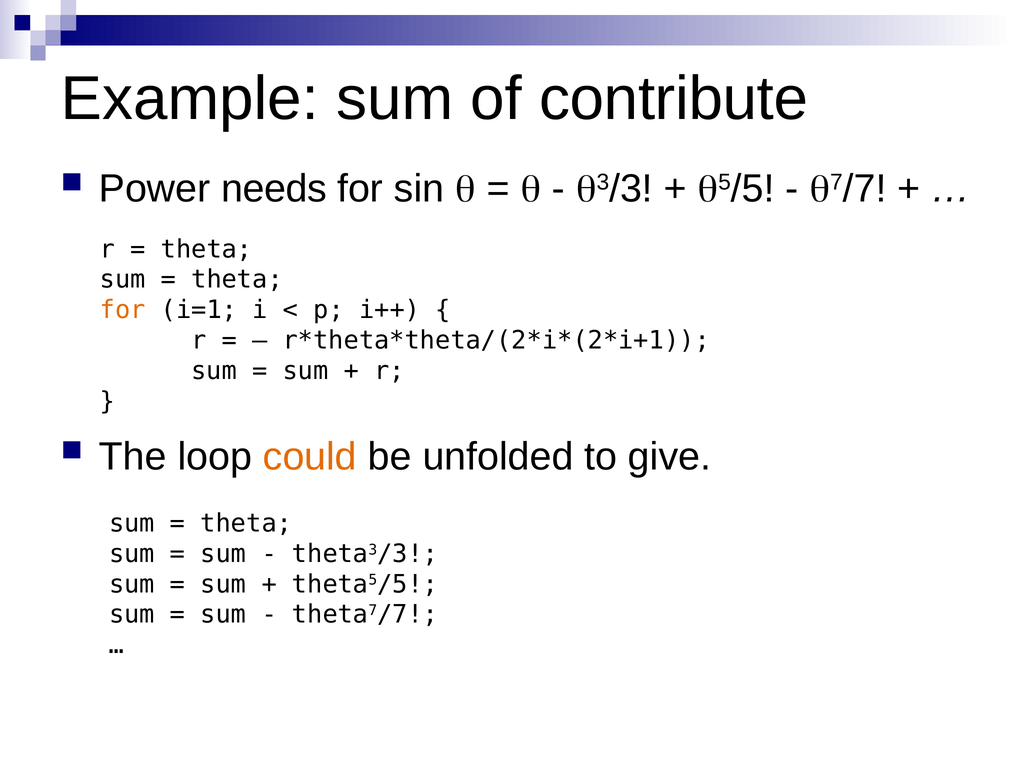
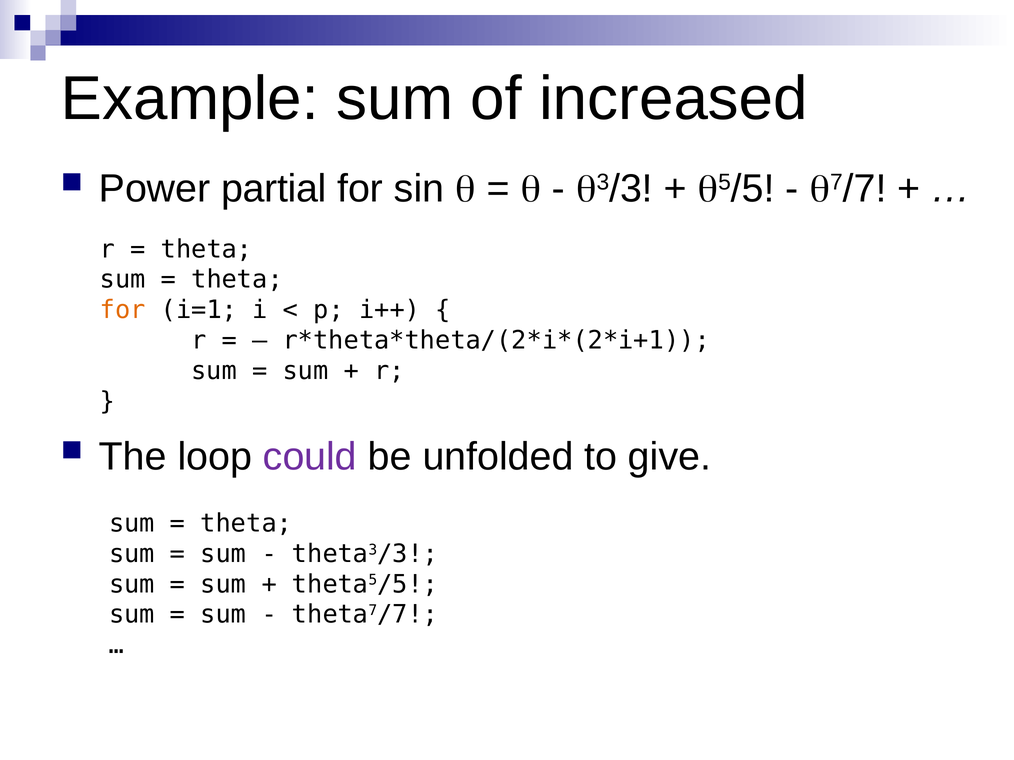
contribute: contribute -> increased
needs: needs -> partial
could colour: orange -> purple
